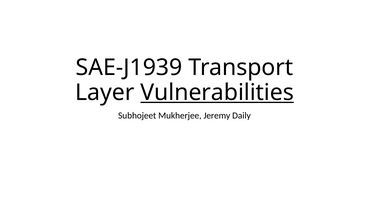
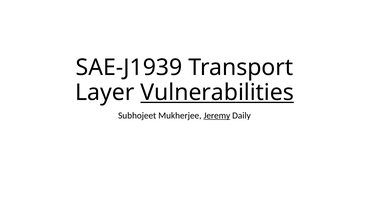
Jeremy underline: none -> present
